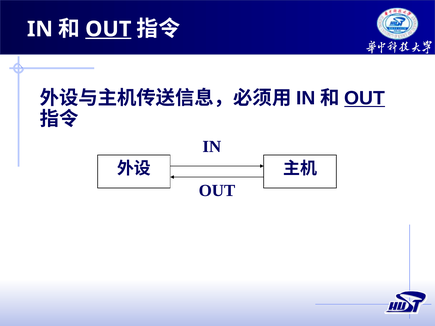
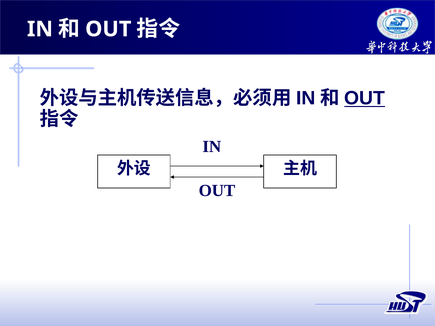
OUT at (108, 29) underline: present -> none
